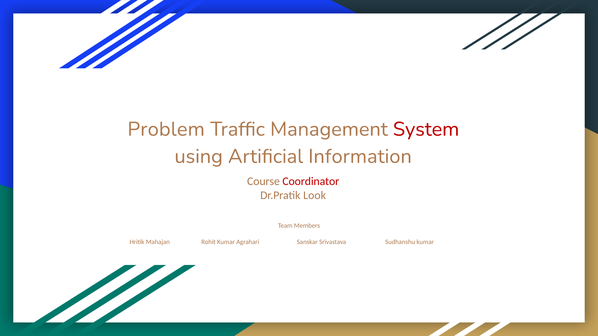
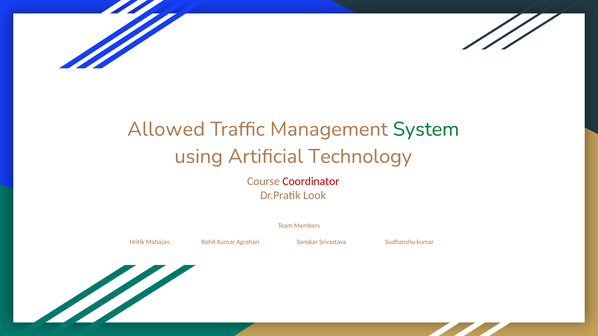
Problem: Problem -> Allowed
System colour: red -> green
Information: Information -> Technology
